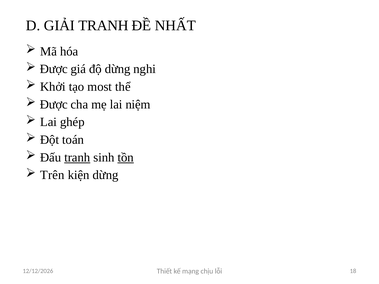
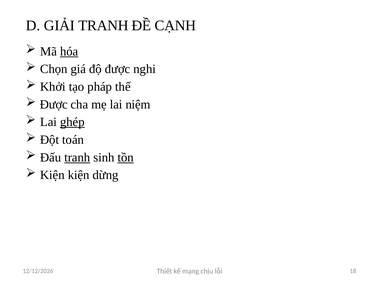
NHẤT: NHẤT -> CẠNH
hóa underline: none -> present
Được at (54, 69): Được -> Chọn
độ dừng: dừng -> được
most: most -> pháp
ghép underline: none -> present
Trên at (52, 175): Trên -> Kiện
